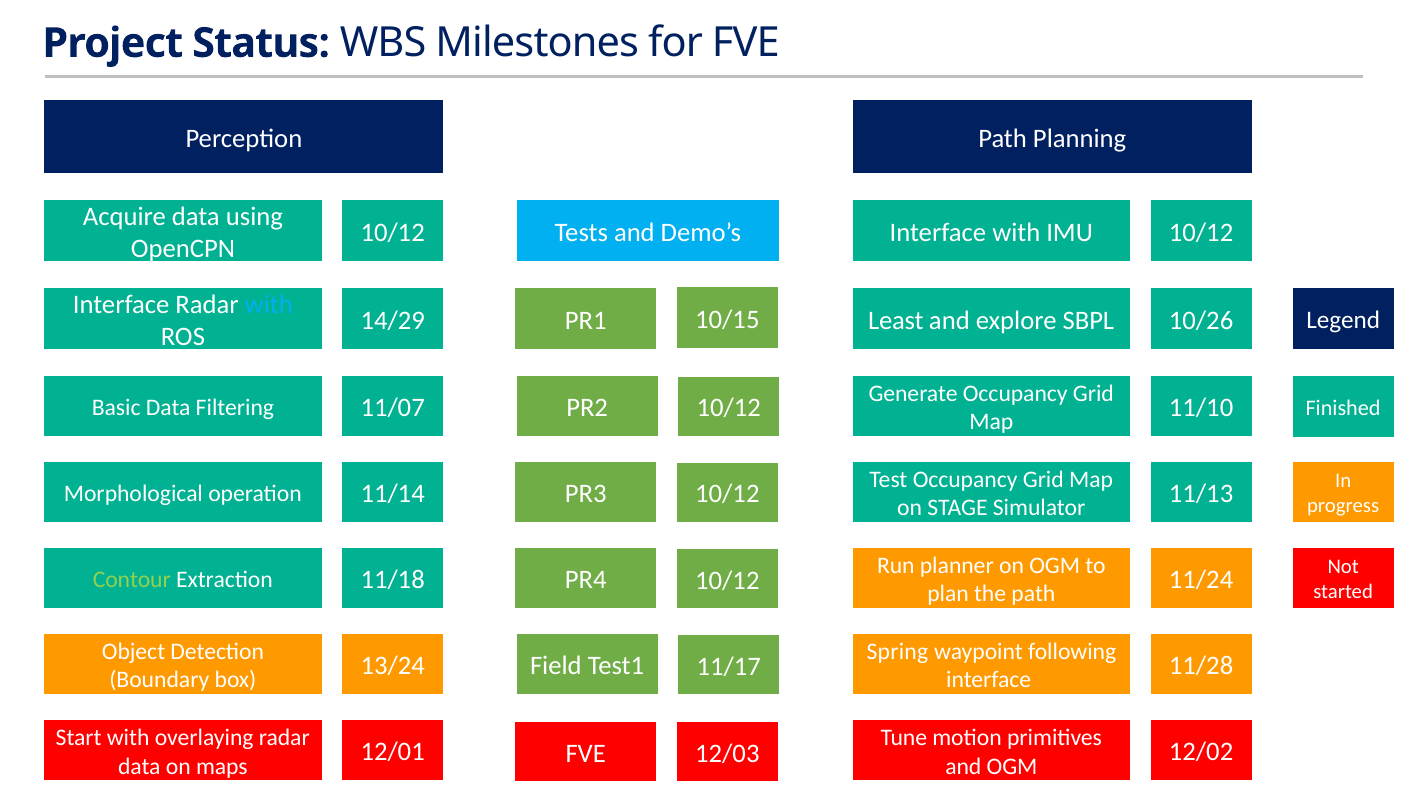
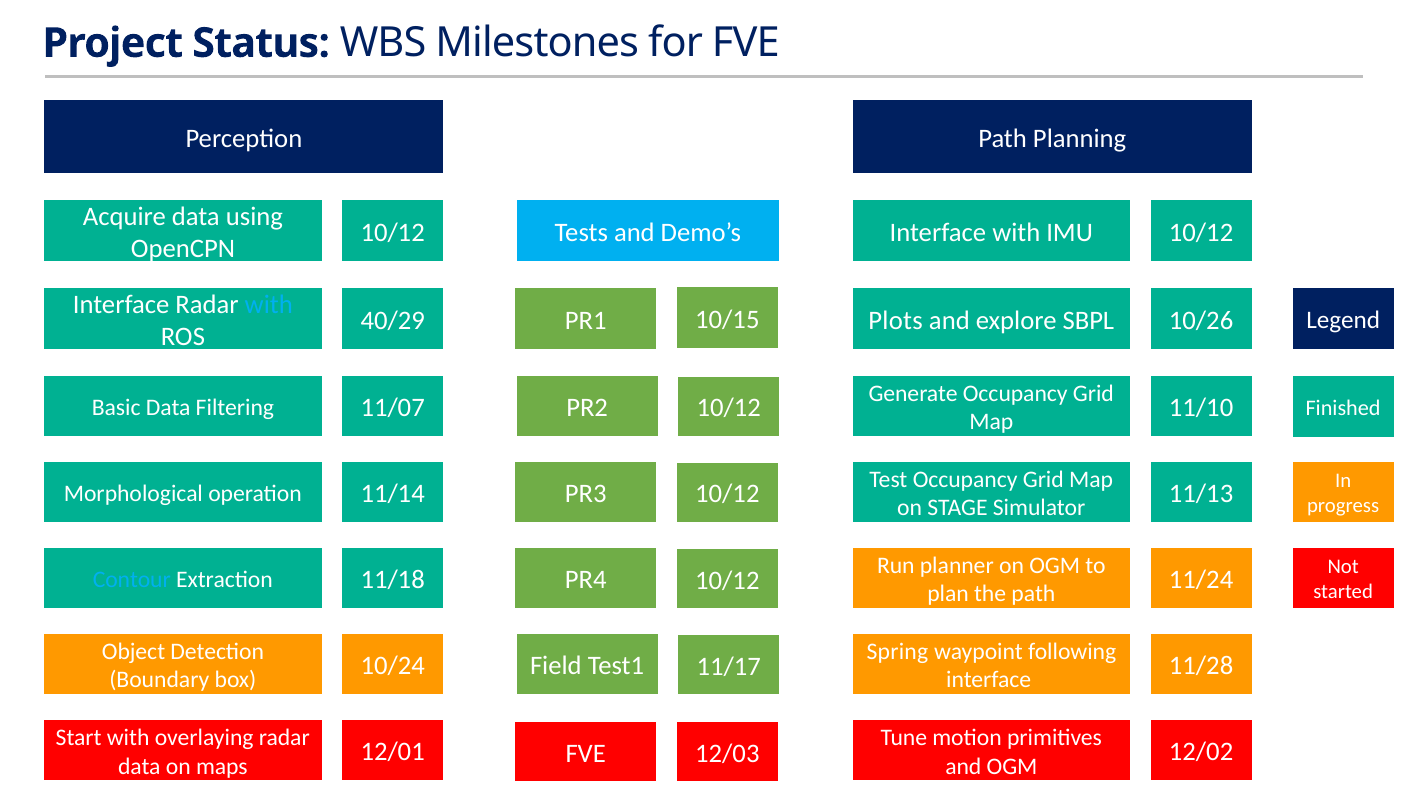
14/29: 14/29 -> 40/29
Least: Least -> Plots
Contour colour: light green -> light blue
13/24: 13/24 -> 10/24
